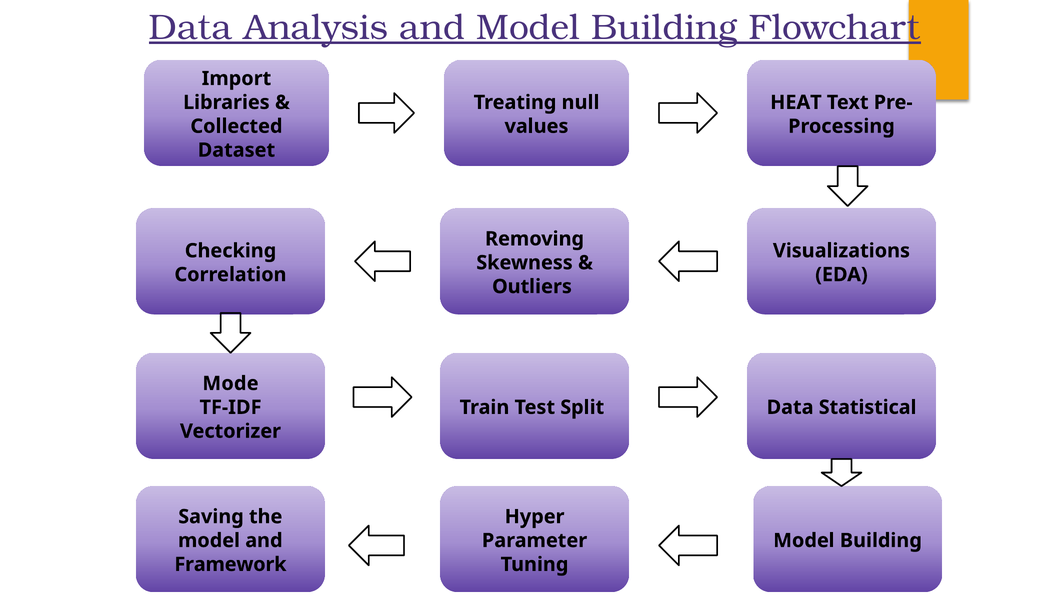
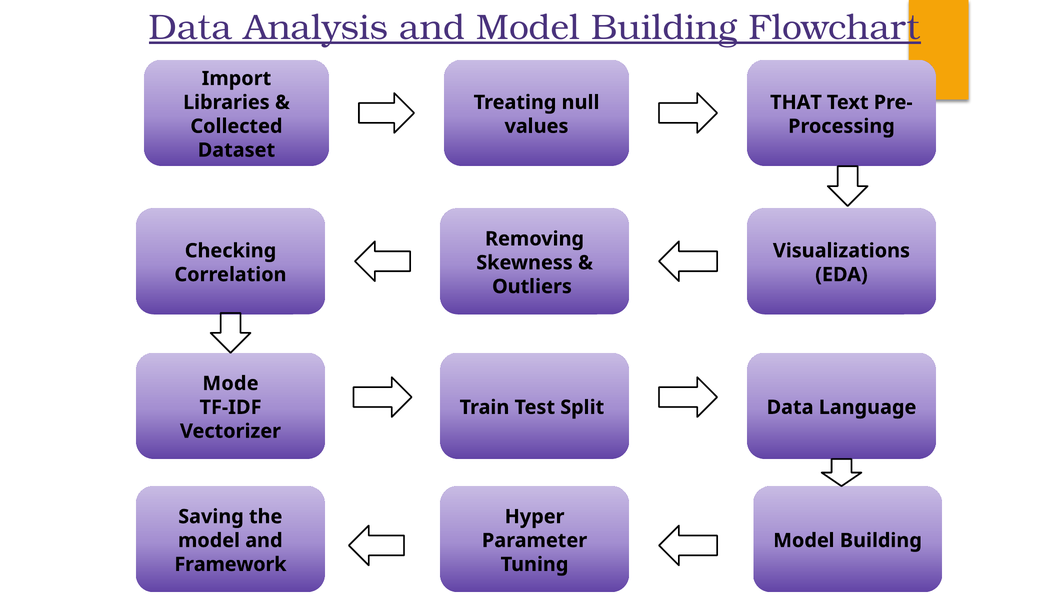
HEAT: HEAT -> THAT
Statistical: Statistical -> Language
